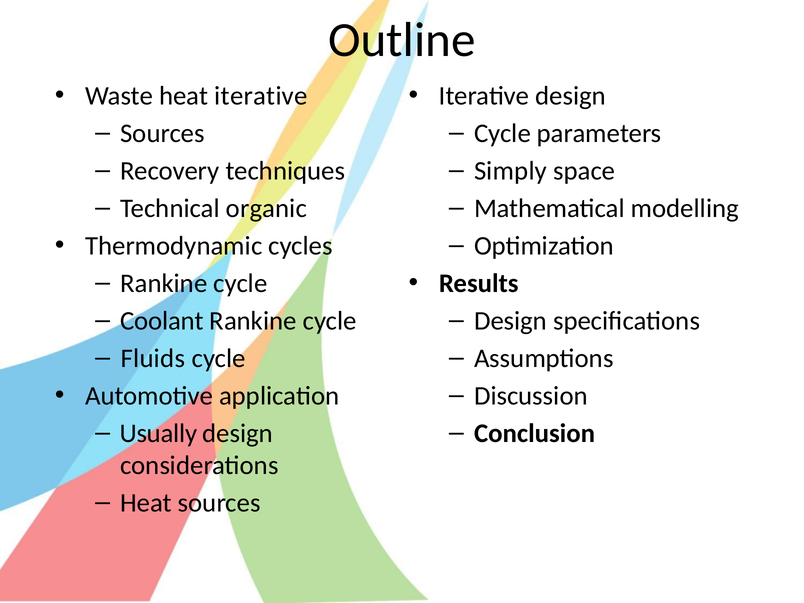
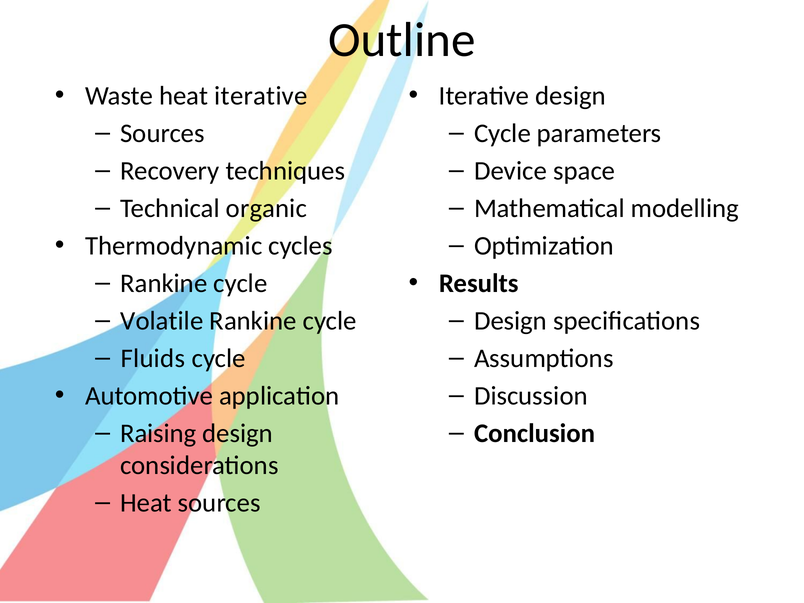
Simply: Simply -> Device
Coolant: Coolant -> Volatile
Usually: Usually -> Raising
